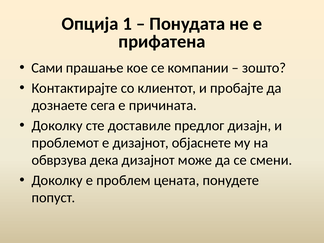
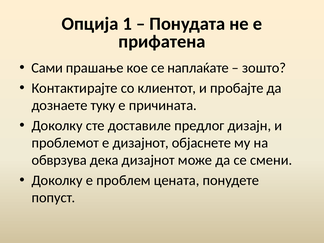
компании: компании -> наплаќате
сега: сега -> туку
